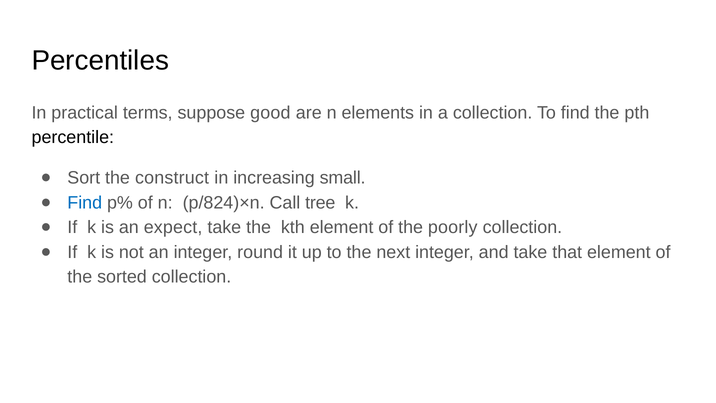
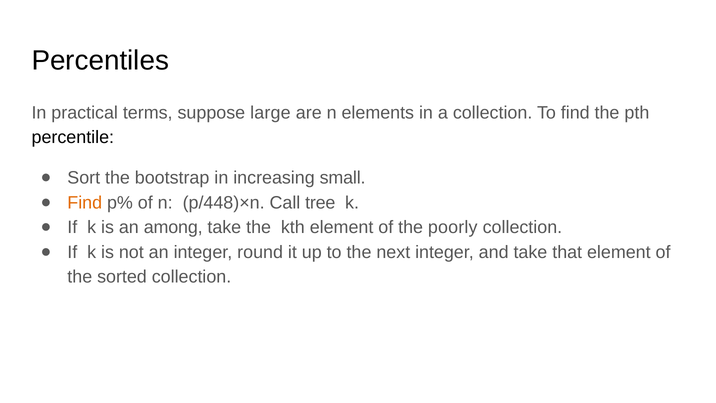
good: good -> large
construct: construct -> bootstrap
Find at (85, 203) colour: blue -> orange
p/824)×n: p/824)×n -> p/448)×n
expect: expect -> among
